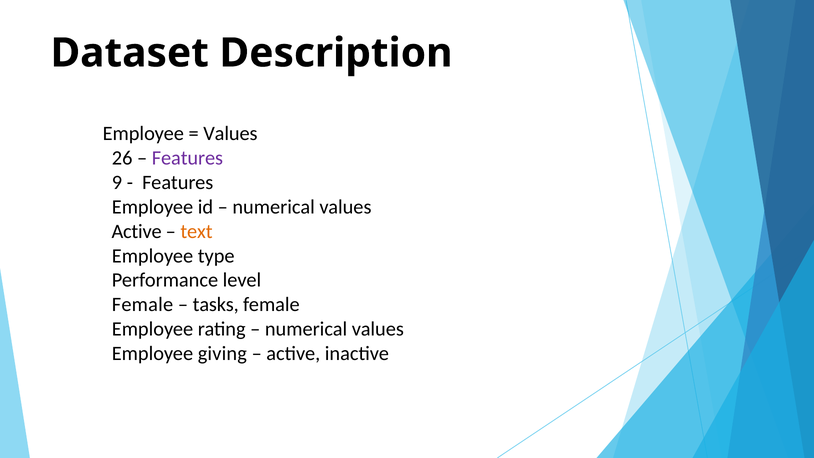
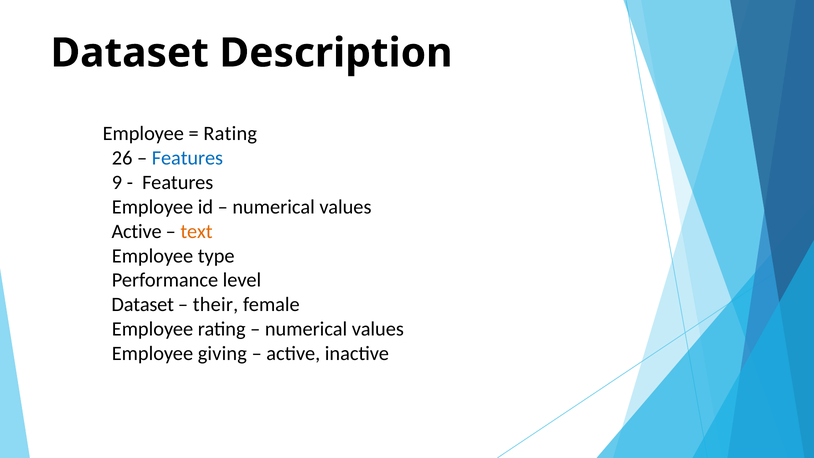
Values at (230, 134): Values -> Rating
Features at (187, 158) colour: purple -> blue
Female at (142, 305): Female -> Dataset
tasks: tasks -> their
